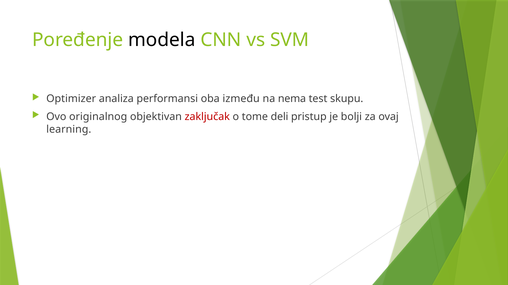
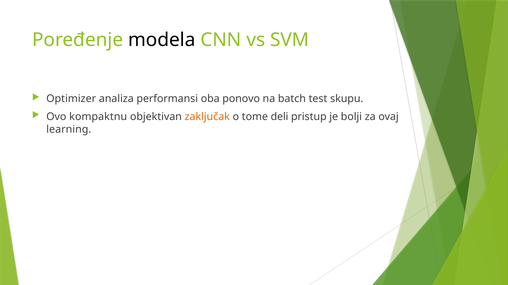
između: između -> ponovo
nema: nema -> batch
originalnog: originalnog -> kompaktnu
zaključak colour: red -> orange
